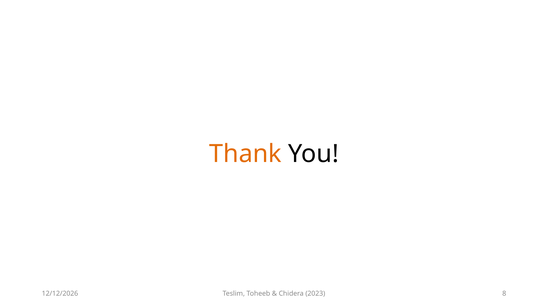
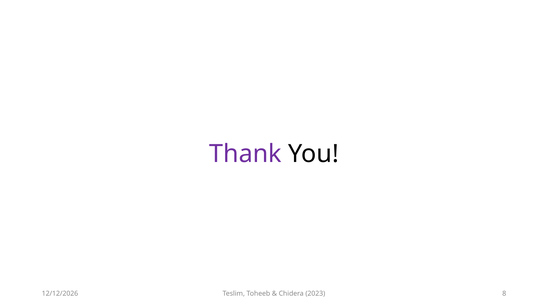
Thank colour: orange -> purple
